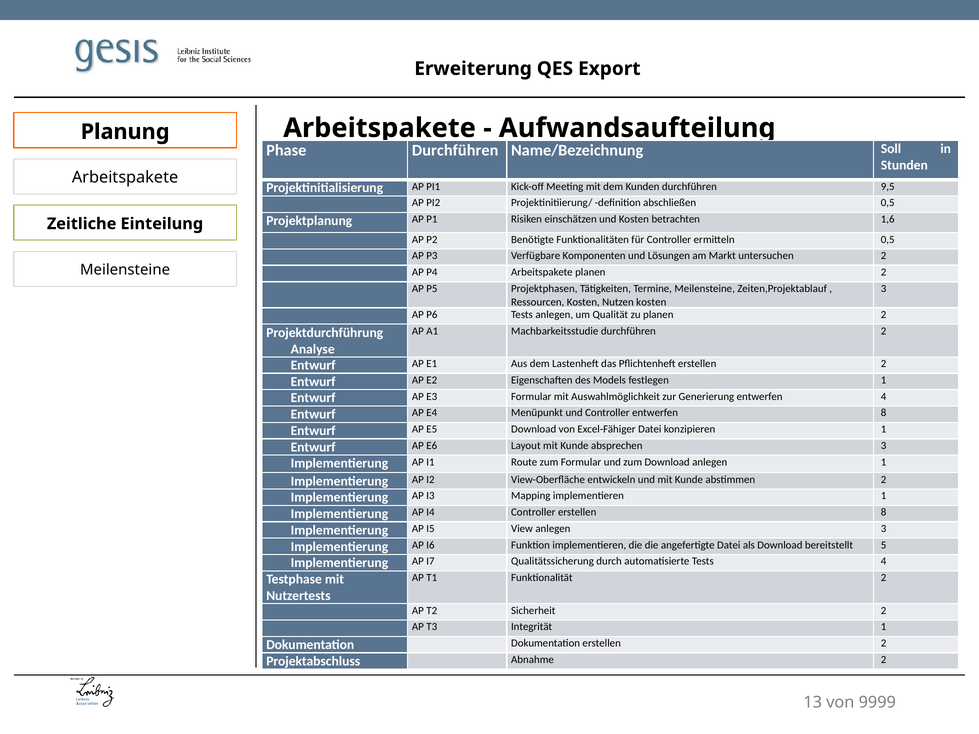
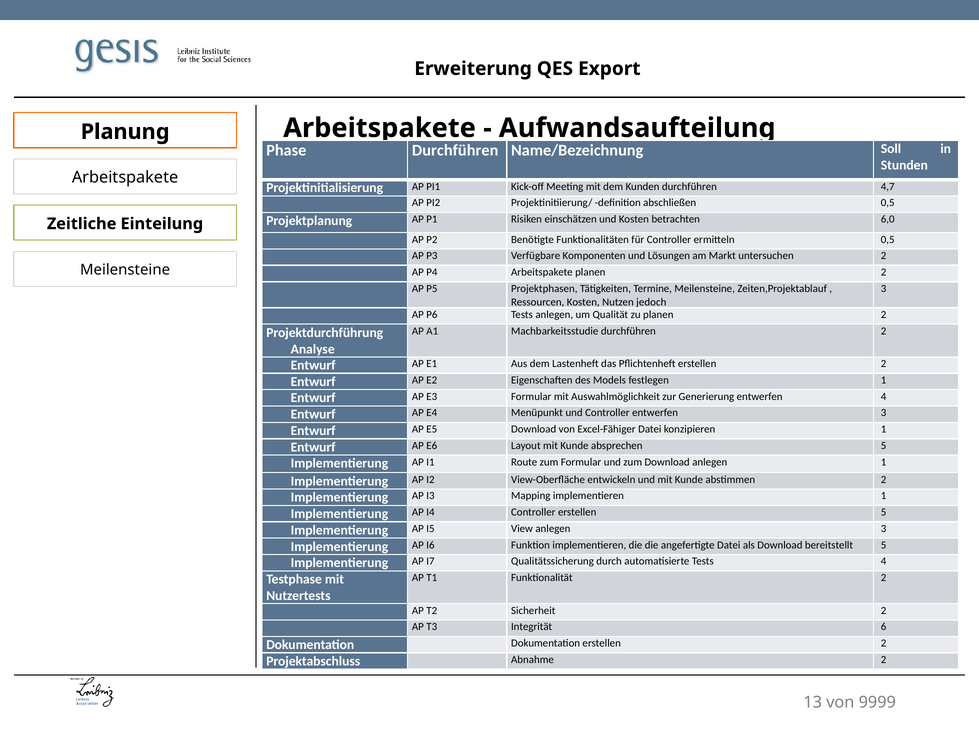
9,5: 9,5 -> 4,7
1,6: 1,6 -> 6,0
Nutzen kosten: kosten -> jedoch
entwerfen 8: 8 -> 3
absprechen 3: 3 -> 5
erstellen 8: 8 -> 5
Integrität 1: 1 -> 6
